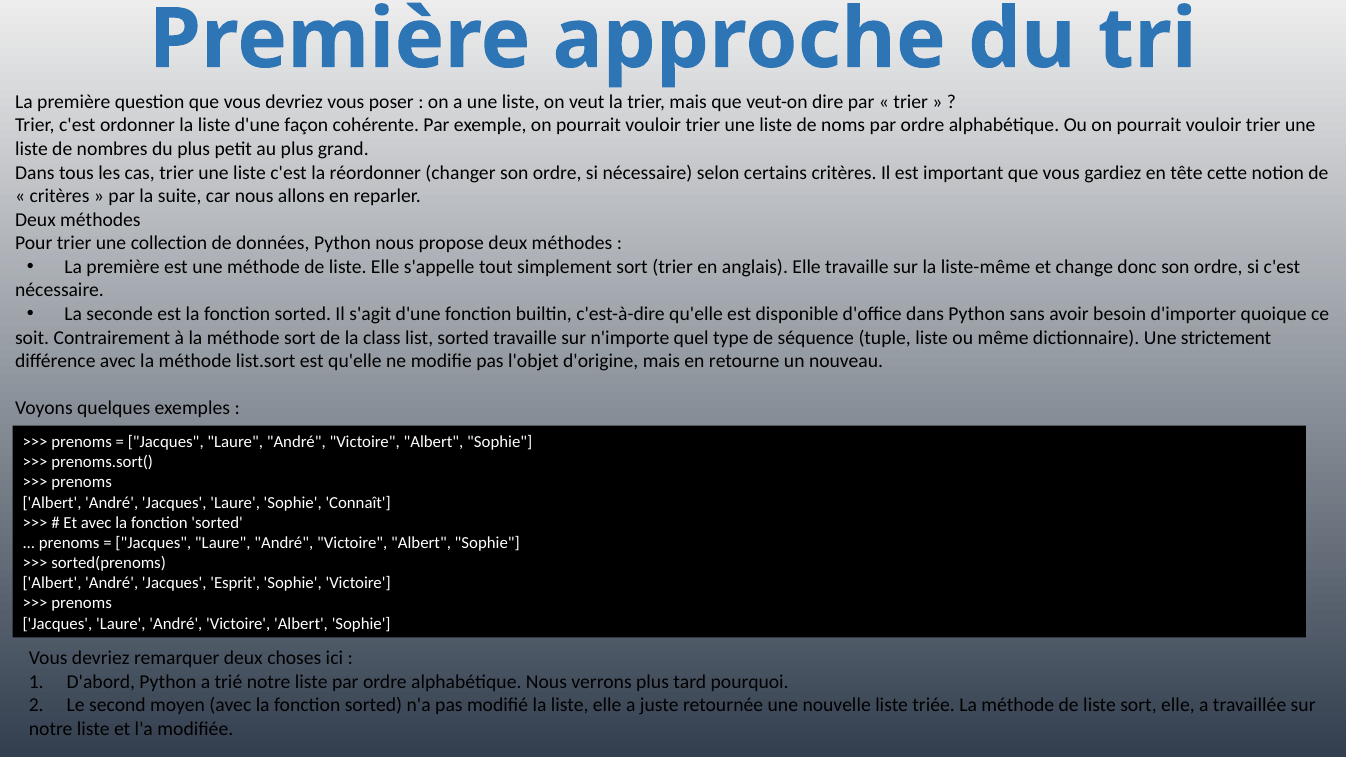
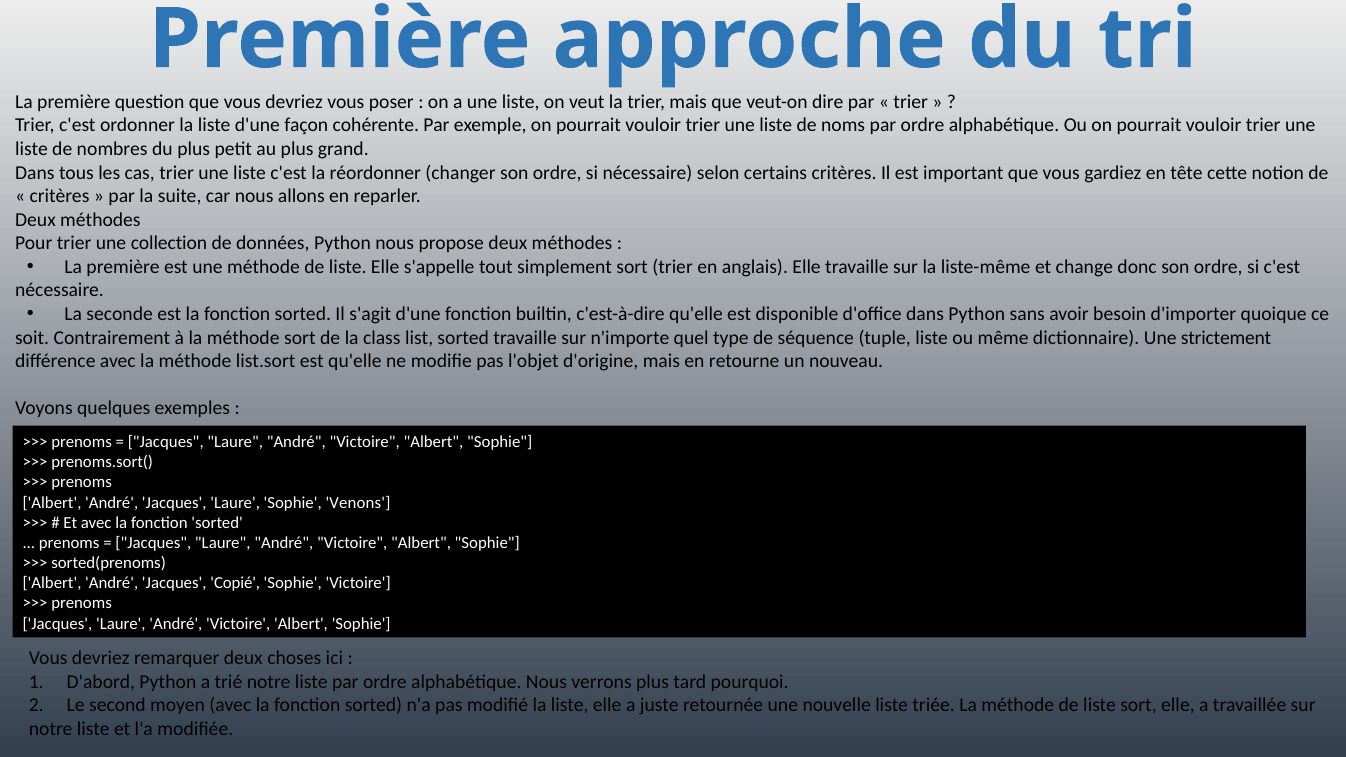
Connaît: Connaît -> Venons
Esprit: Esprit -> Copié
